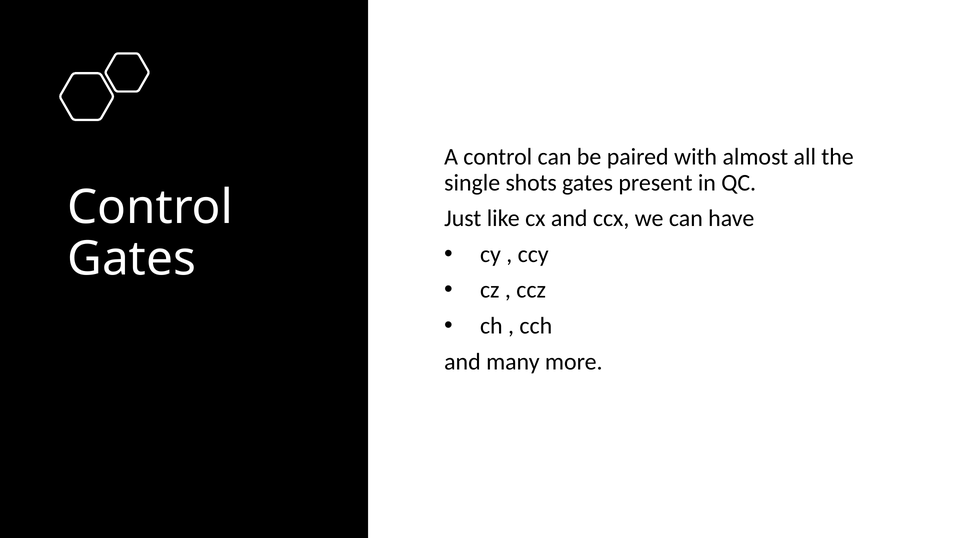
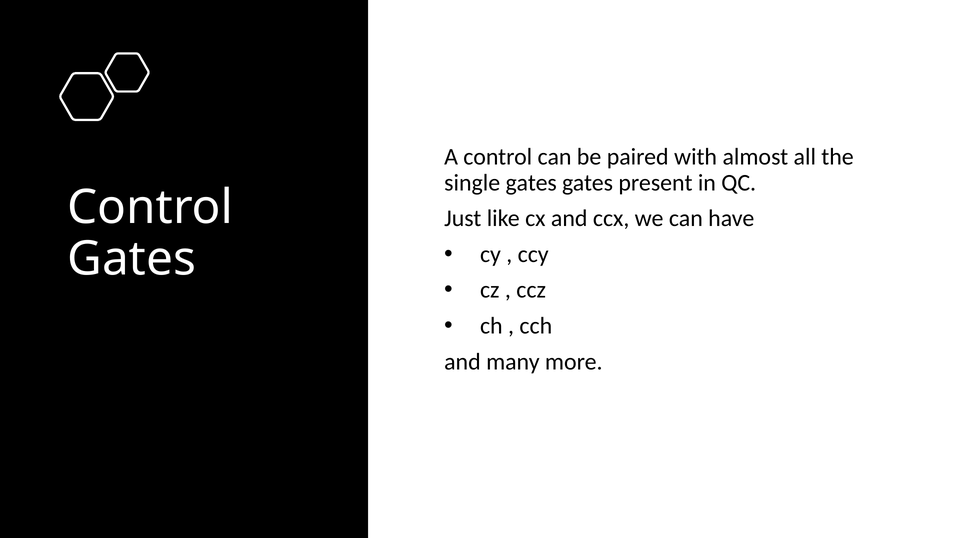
single shots: shots -> gates
